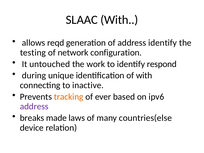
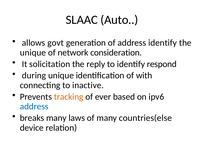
SLAAC With: With -> Auto
reqd: reqd -> govt
testing at (33, 53): testing -> unique
configuration: configuration -> consideration
untouched: untouched -> solicitation
work: work -> reply
address at (34, 106) colour: purple -> blue
breaks made: made -> many
